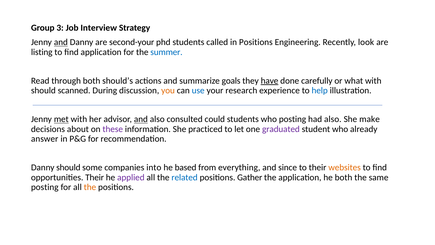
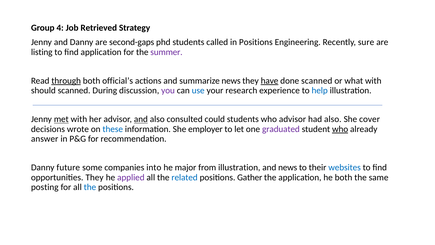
3: 3 -> 4
Interview: Interview -> Retrieved
and at (61, 42) underline: present -> none
second-your: second-your -> second-gaps
look: look -> sure
summer colour: blue -> purple
through underline: none -> present
should’s: should’s -> official’s
summarize goals: goals -> news
done carefully: carefully -> scanned
you colour: orange -> purple
who posting: posting -> advisor
make: make -> cover
about: about -> wrote
these colour: purple -> blue
practiced: practiced -> employer
who at (340, 129) underline: none -> present
Danny should: should -> future
based: based -> major
from everything: everything -> illustration
and since: since -> news
websites colour: orange -> blue
opportunities Their: Their -> They
the at (90, 187) colour: orange -> blue
